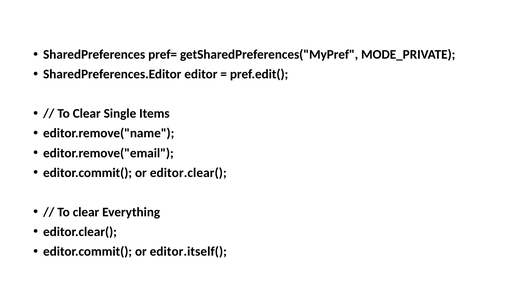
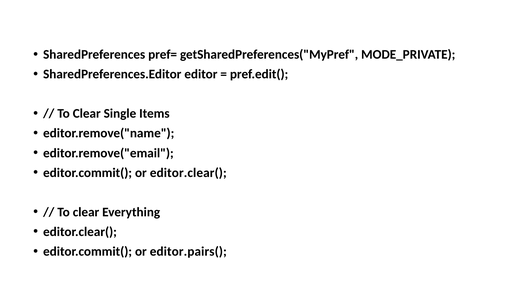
editor.itself(: editor.itself( -> editor.pairs(
